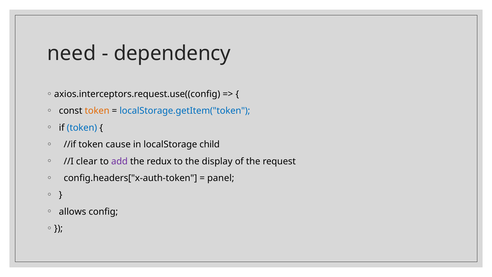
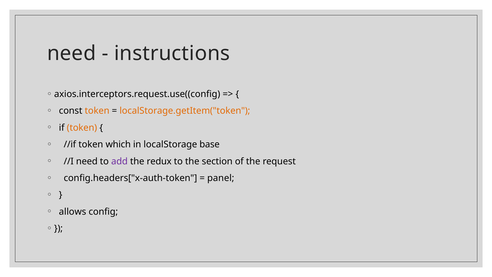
dependency: dependency -> instructions
localStorage.getItem("token colour: blue -> orange
token at (82, 128) colour: blue -> orange
cause: cause -> which
child: child -> base
//I clear: clear -> need
display: display -> section
